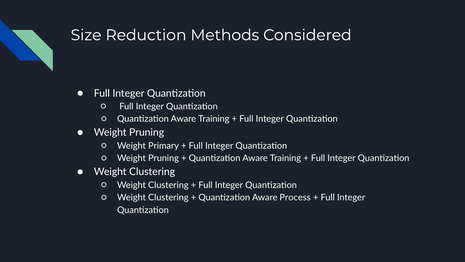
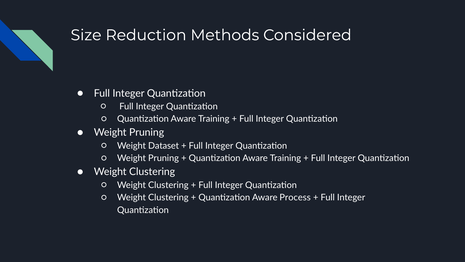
Primary: Primary -> Dataset
